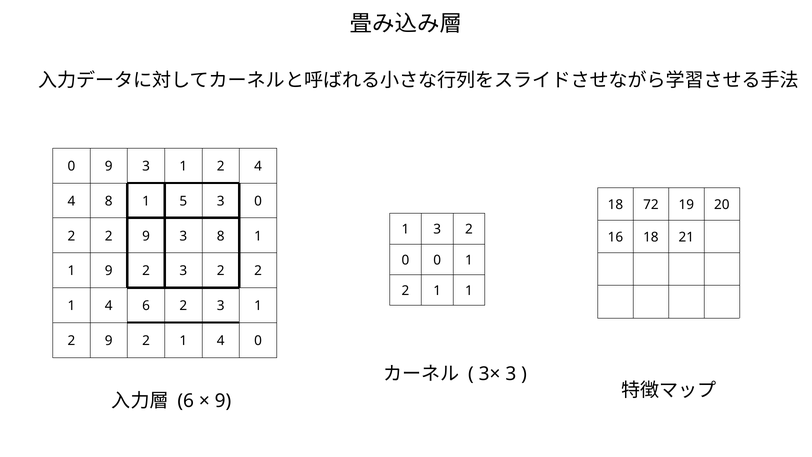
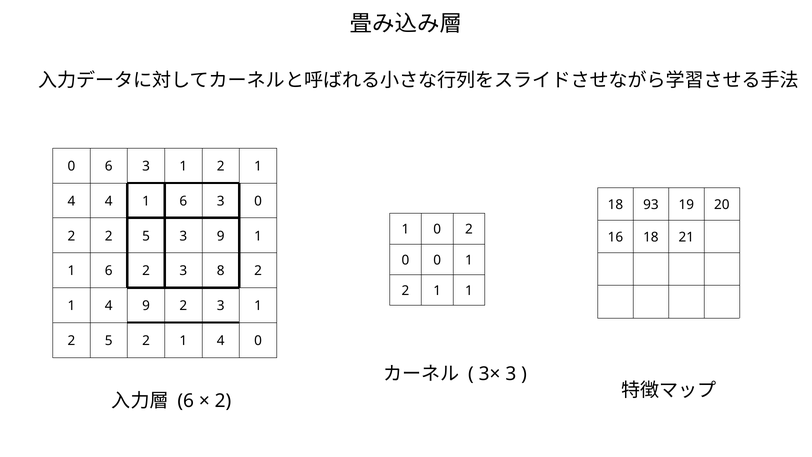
0 9: 9 -> 6
3 1 2 4: 4 -> 1
4 8: 8 -> 4
5 at (183, 201): 5 -> 6
72: 72 -> 93
1 3: 3 -> 0
2 2 9: 9 -> 5
3 8: 8 -> 9
9 at (109, 271): 9 -> 6
2 3 2: 2 -> 8
4 6: 6 -> 9
9 at (109, 341): 9 -> 5
9 at (223, 401): 9 -> 2
